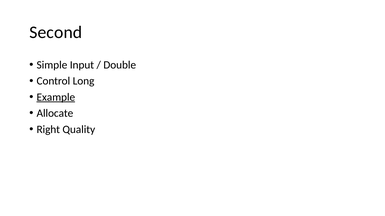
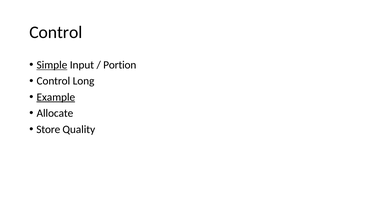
Second at (56, 32): Second -> Control
Simple underline: none -> present
Double: Double -> Portion
Right: Right -> Store
